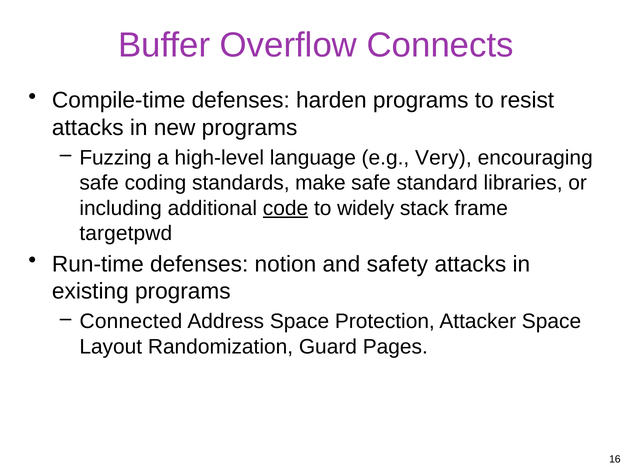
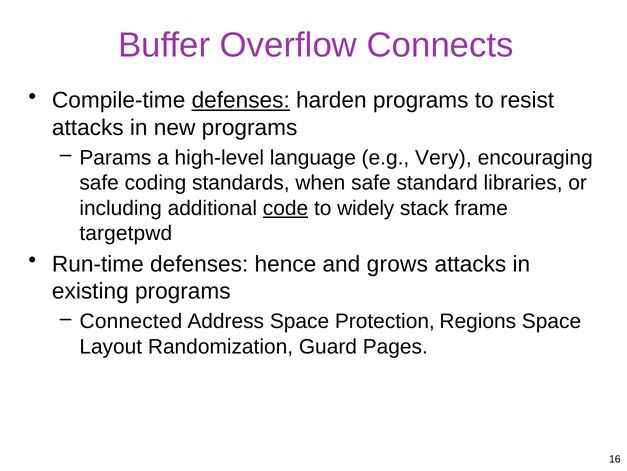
defenses at (241, 100) underline: none -> present
Fuzzing: Fuzzing -> Params
make: make -> when
notion: notion -> hence
safety: safety -> grows
Attacker: Attacker -> Regions
